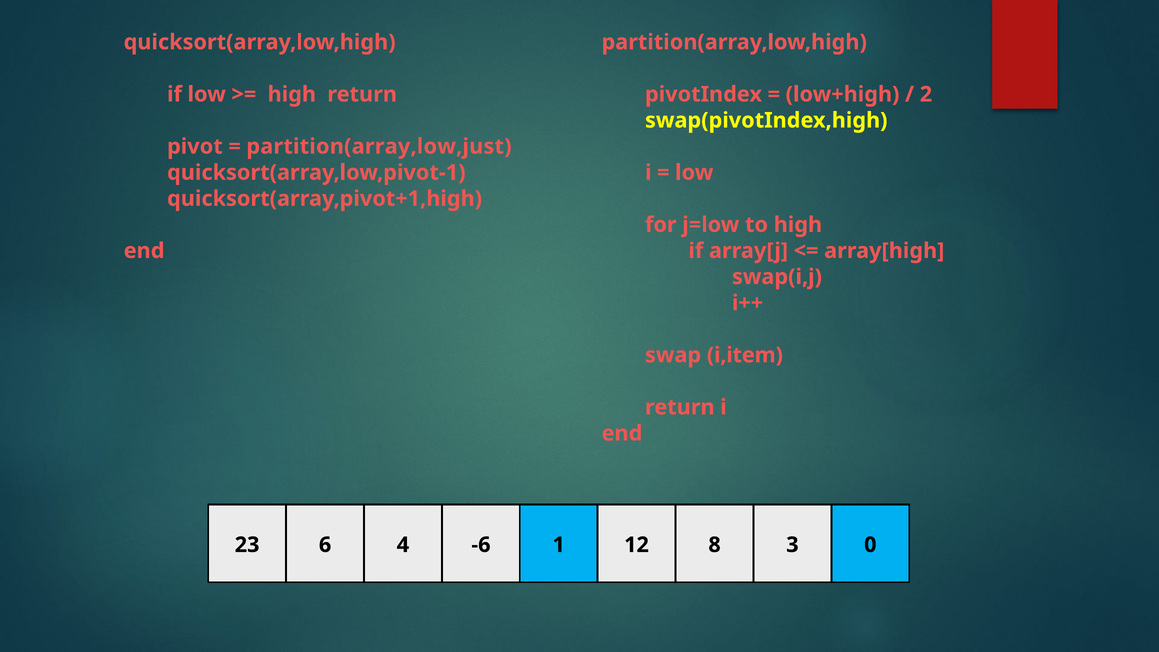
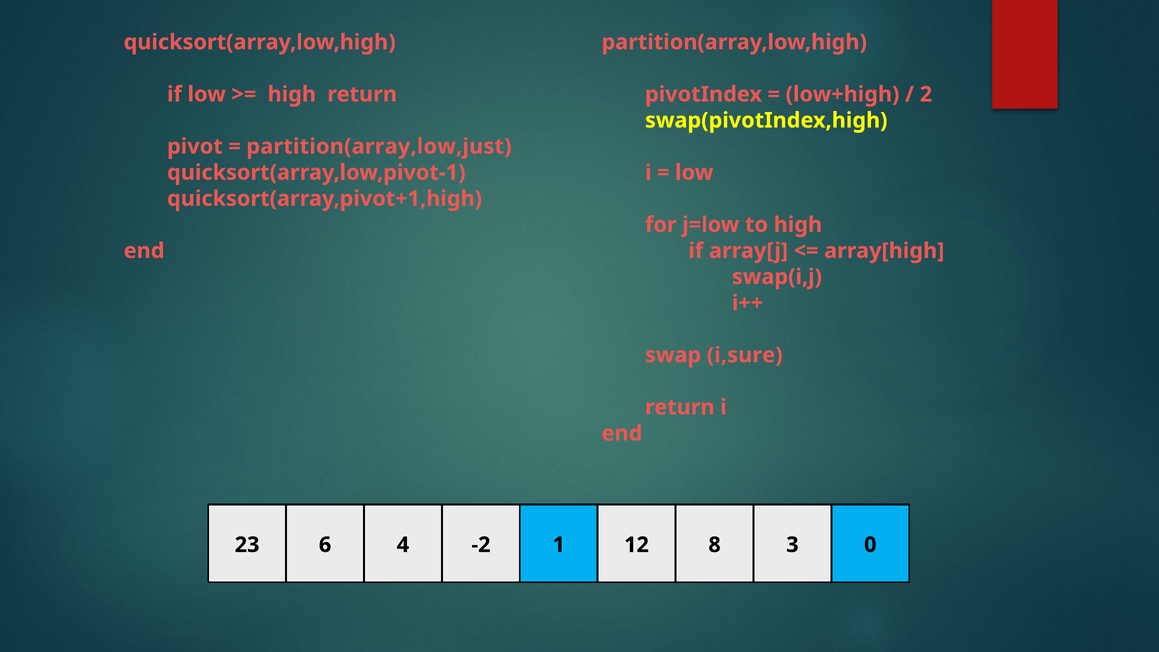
i,item: i,item -> i,sure
-6: -6 -> -2
